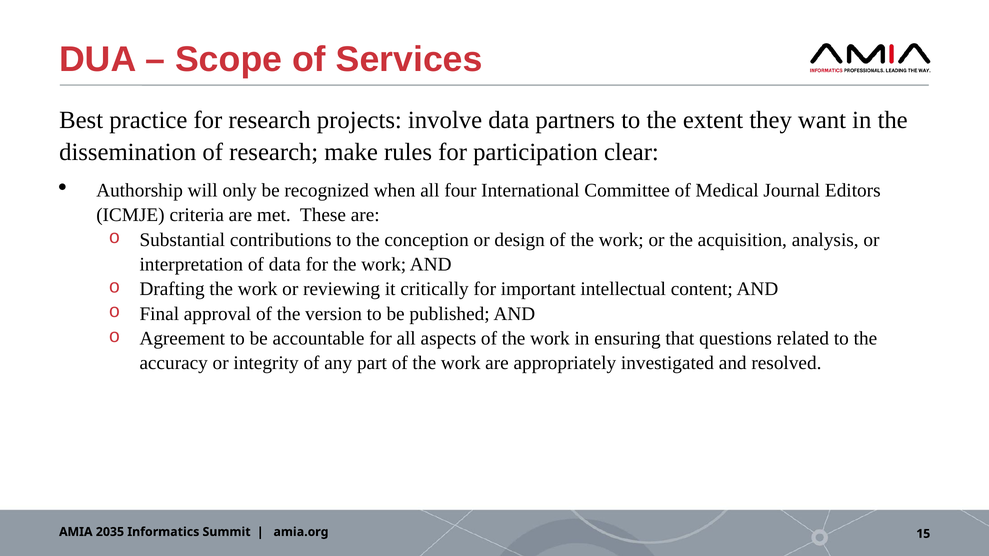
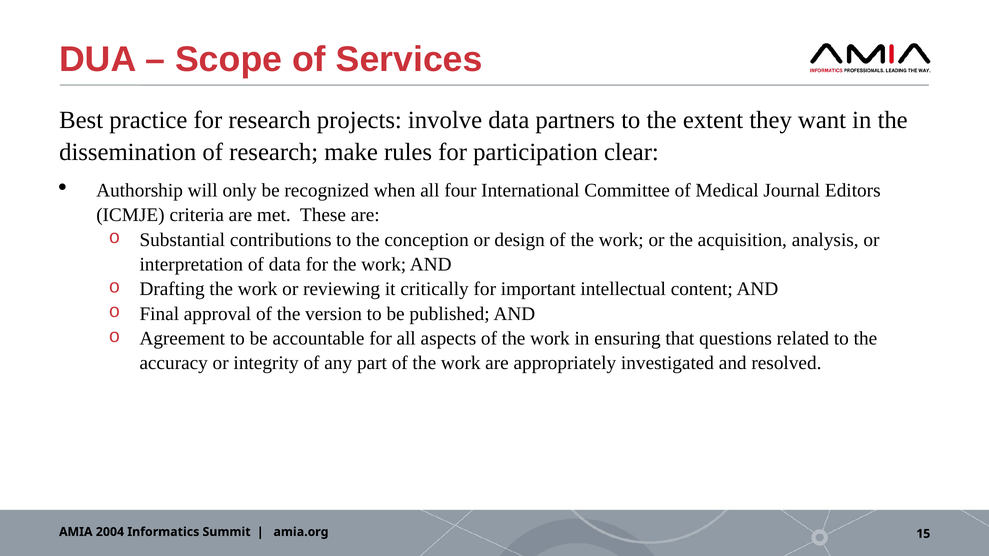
2035: 2035 -> 2004
